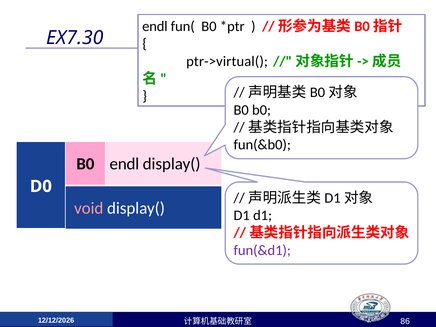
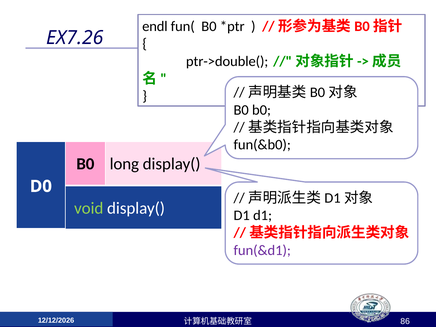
EX7.30: EX7.30 -> EX7.26
ptr->virtual(: ptr->virtual( -> ptr->double(
B0 endl: endl -> long
void colour: pink -> light green
